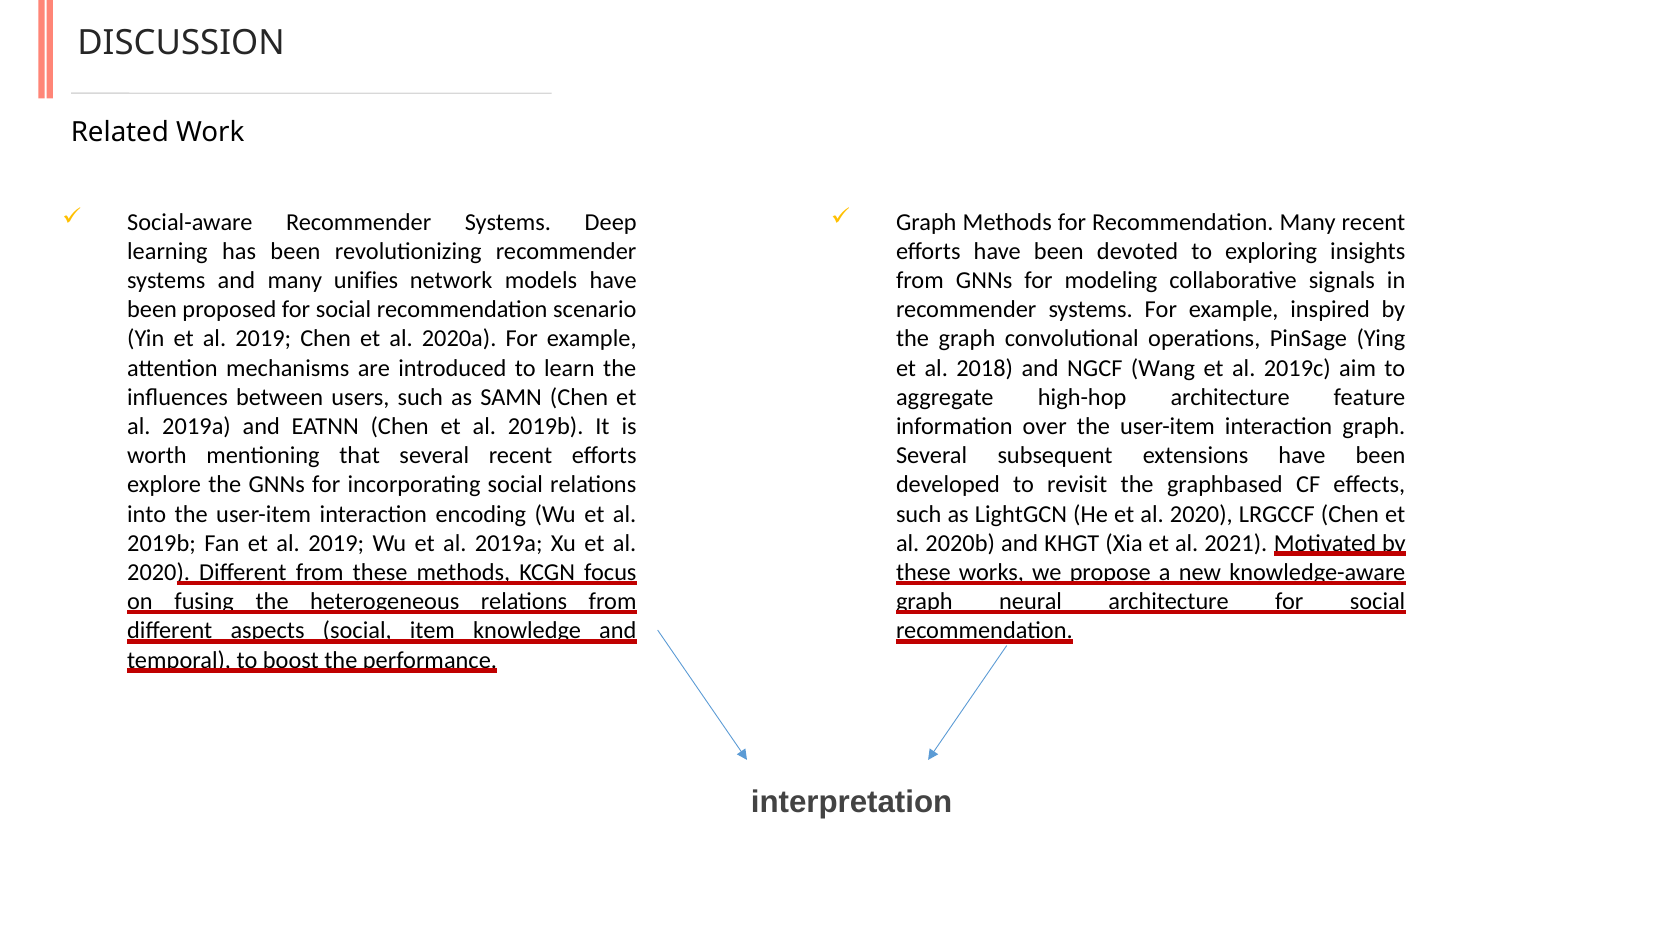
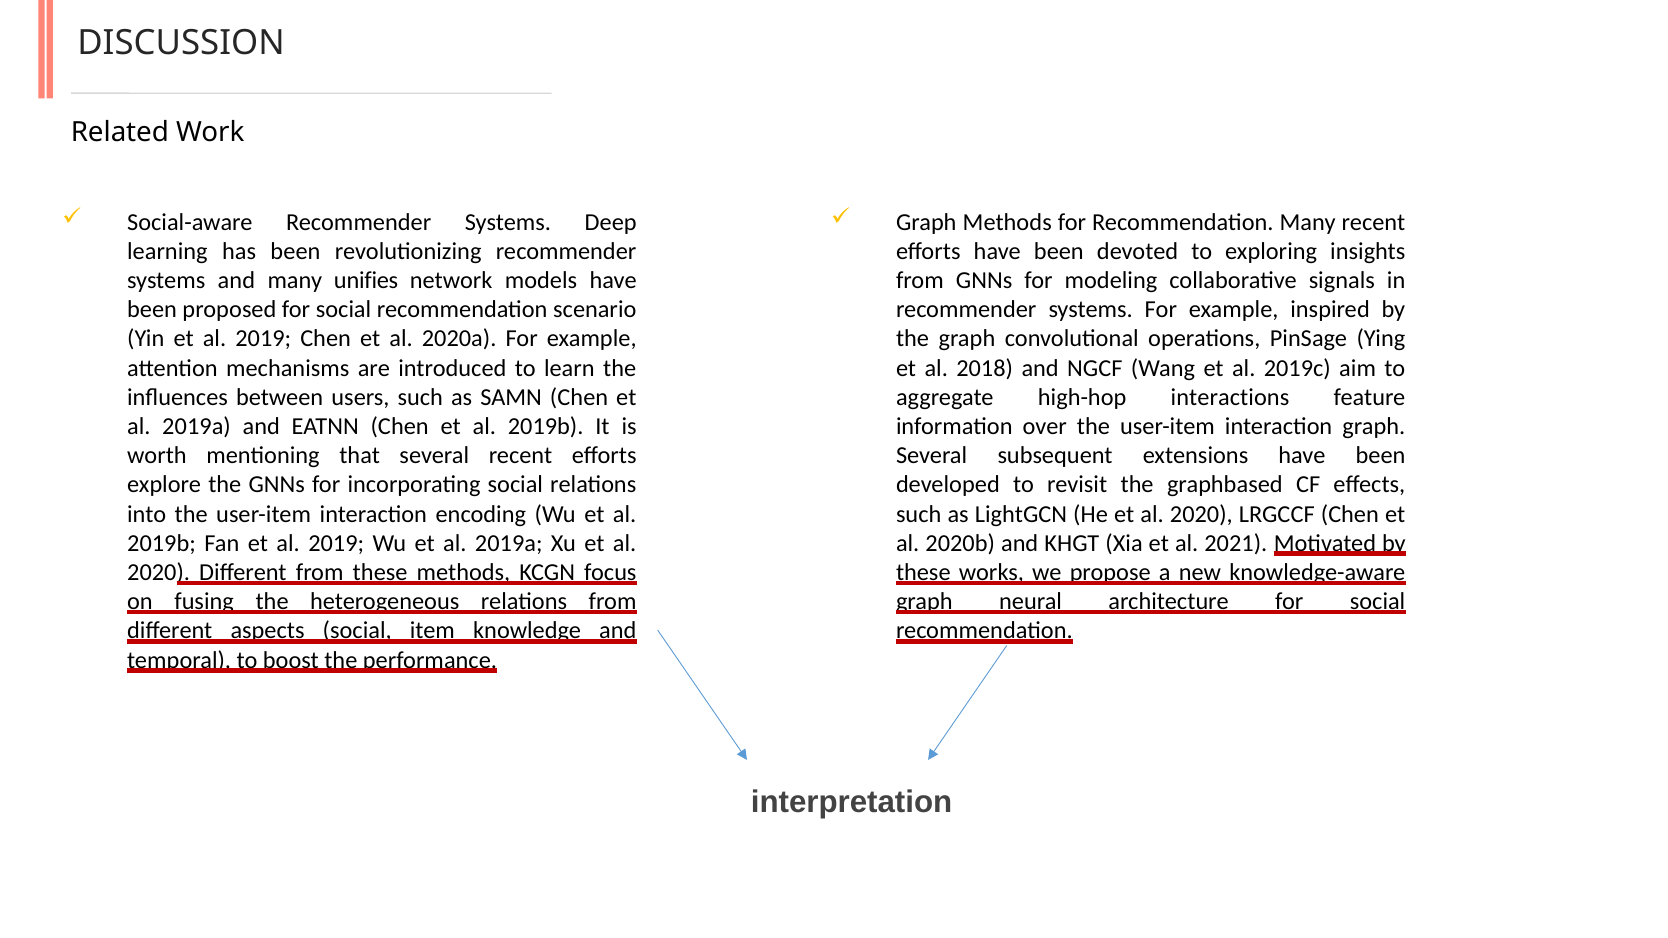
high-hop architecture: architecture -> interactions
